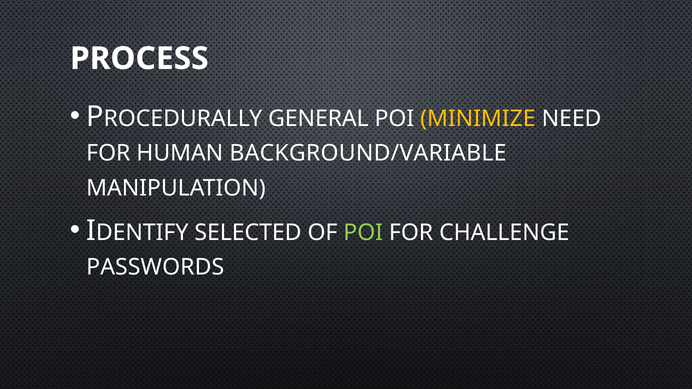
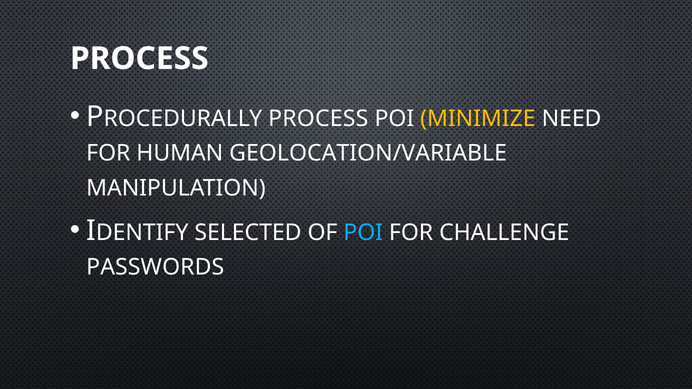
GENERAL at (318, 119): GENERAL -> PROCESS
BACKGROUND/VARIABLE: BACKGROUND/VARIABLE -> GEOLOCATION/VARIABLE
POI at (363, 233) colour: light green -> light blue
